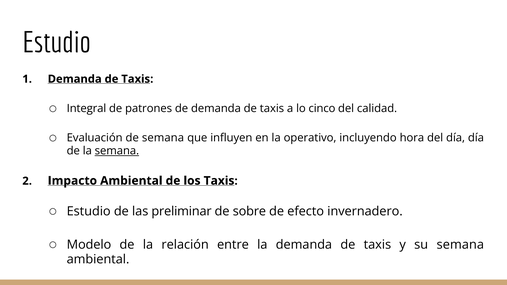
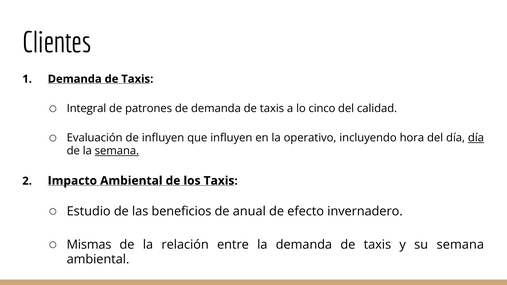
Estudio at (57, 43): Estudio -> Clientes
de semana: semana -> influyen
día at (476, 138) underline: none -> present
preliminar: preliminar -> beneficios
sobre: sobre -> anual
Modelo: Modelo -> Mismas
